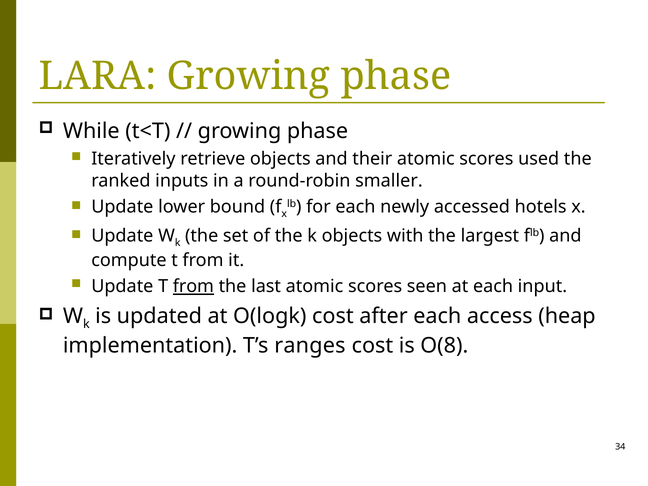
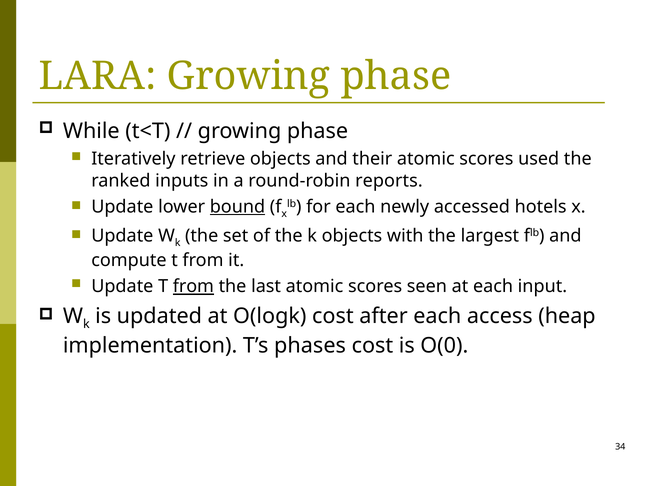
smaller: smaller -> reports
bound underline: none -> present
ranges: ranges -> phases
O(8: O(8 -> O(0
